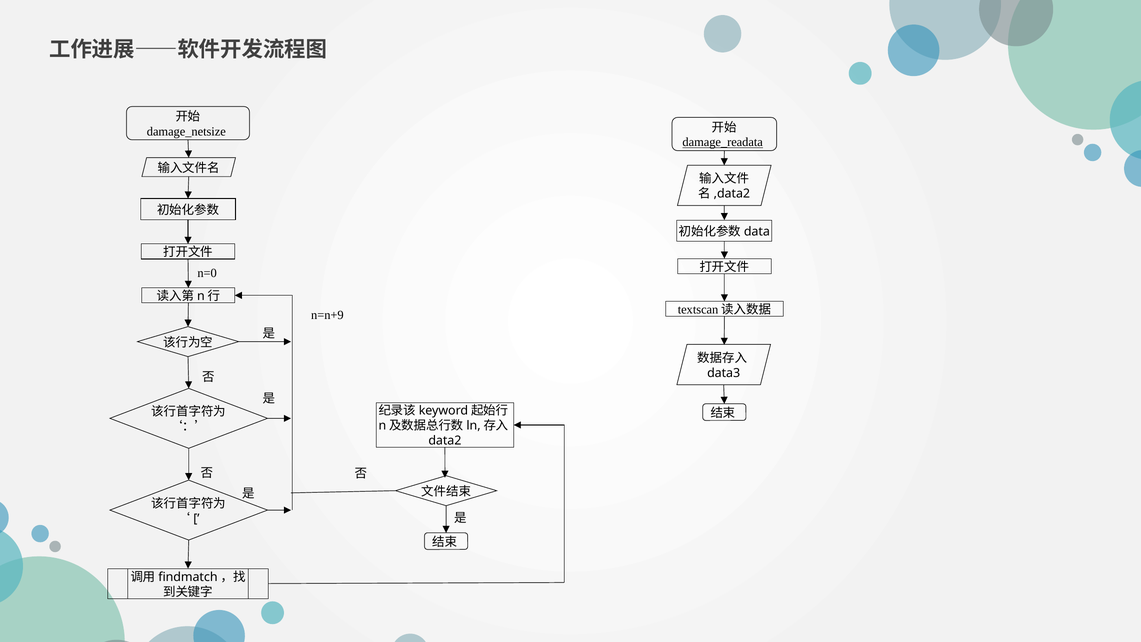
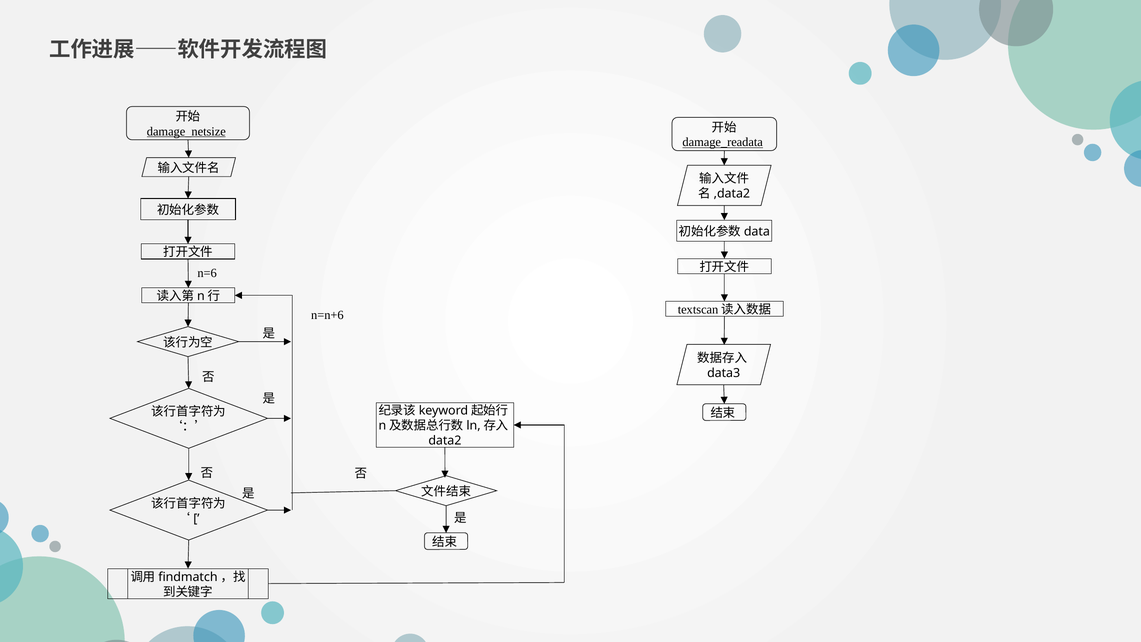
damage_netsize underline: none -> present
n=0: n=0 -> n=6
n=n+9: n=n+9 -> n=n+6
